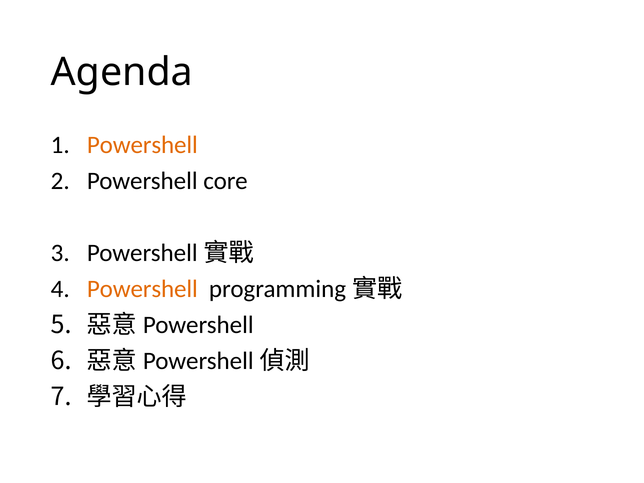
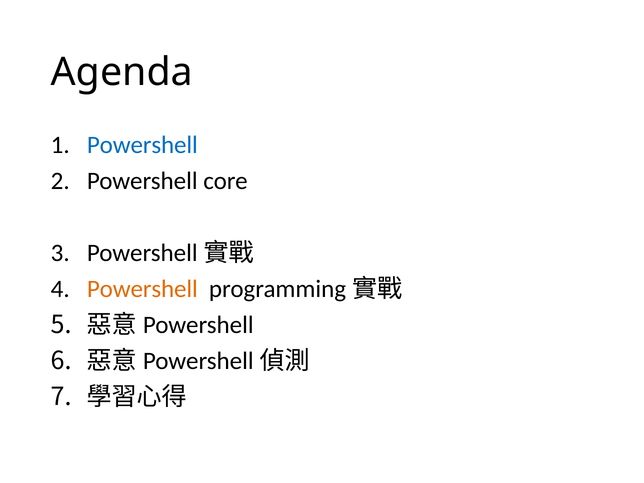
Powershell at (142, 145) colour: orange -> blue
